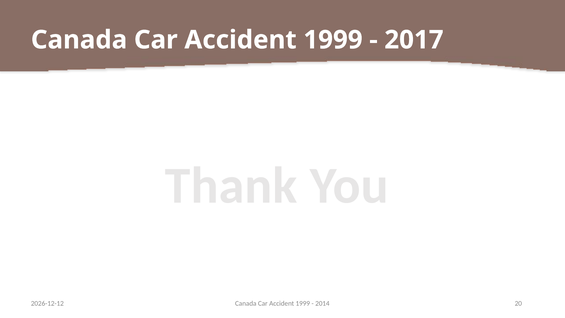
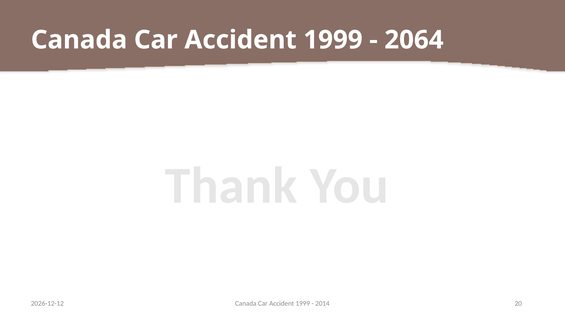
2017: 2017 -> 2064
